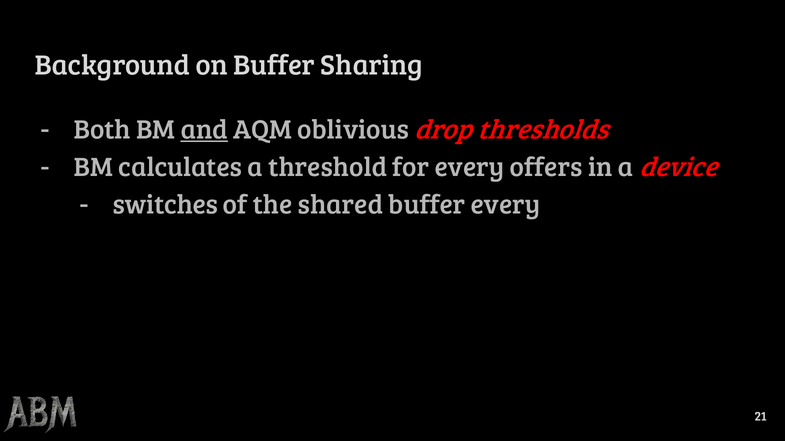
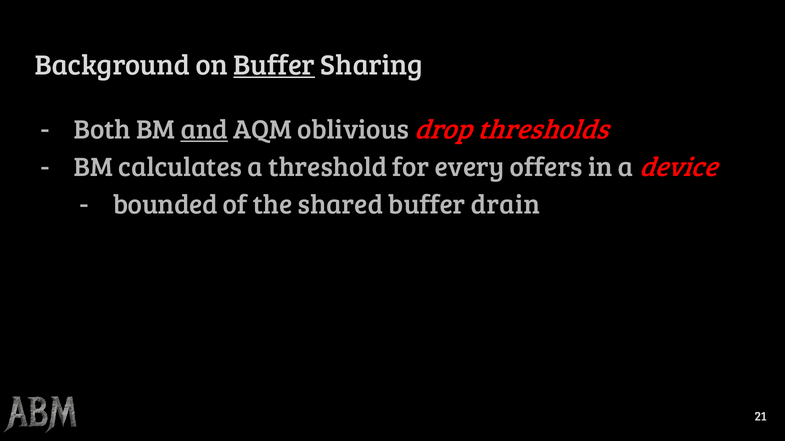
Buffer at (274, 65) underline: none -> present
switches: switches -> bounded
buffer every: every -> drain
